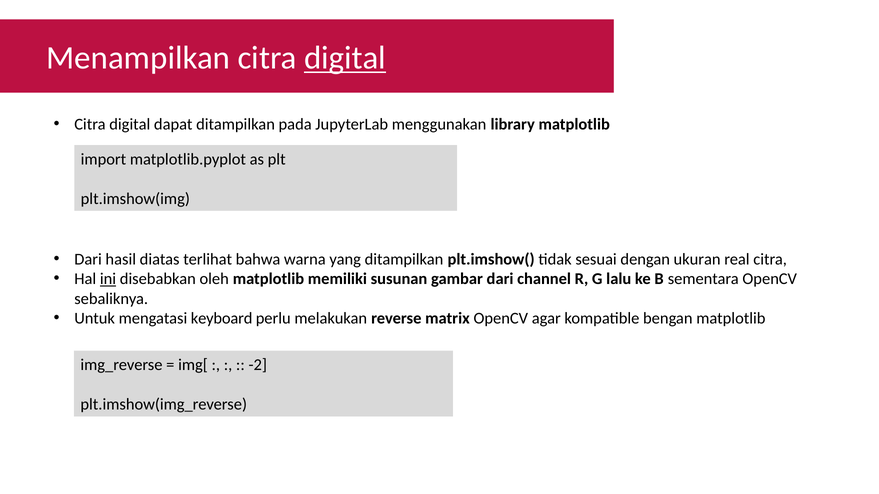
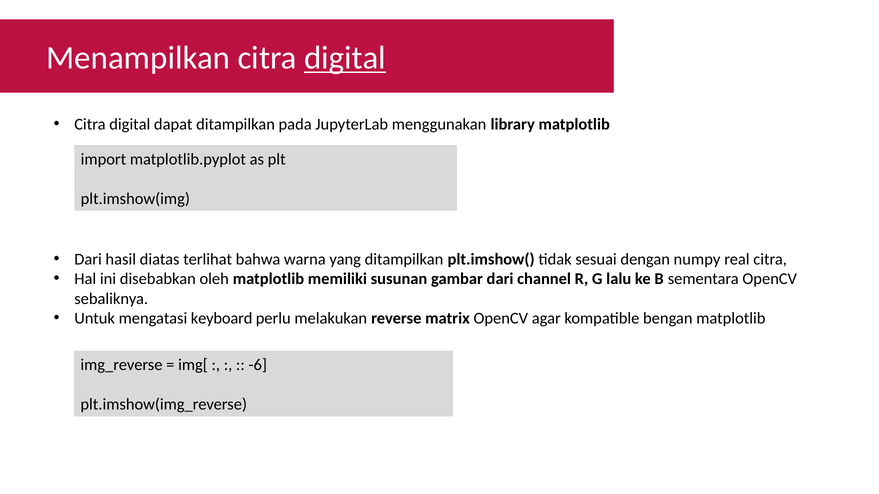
ukuran: ukuran -> numpy
ini underline: present -> none
-2: -2 -> -6
